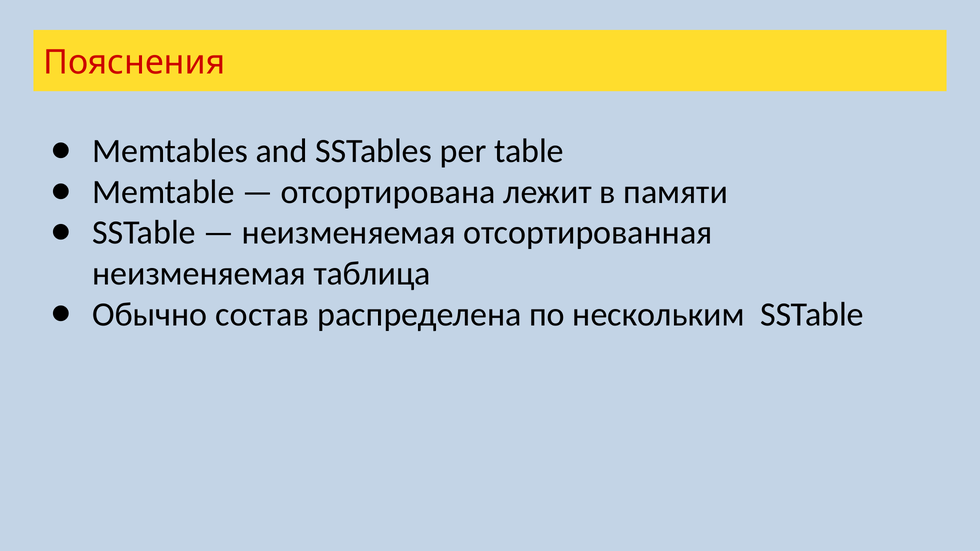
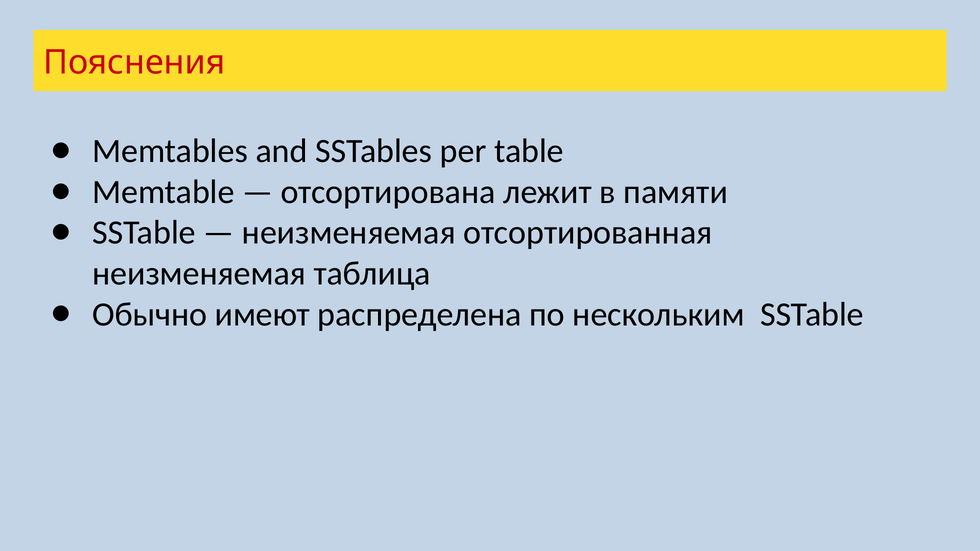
состав: состав -> имеют
